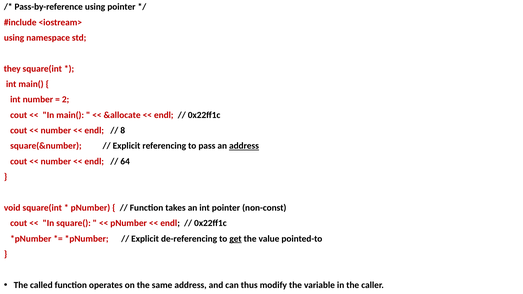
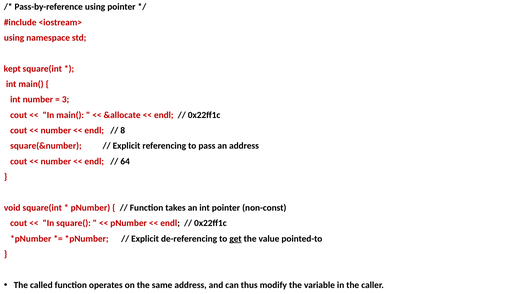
they: they -> kept
2: 2 -> 3
address at (244, 146) underline: present -> none
